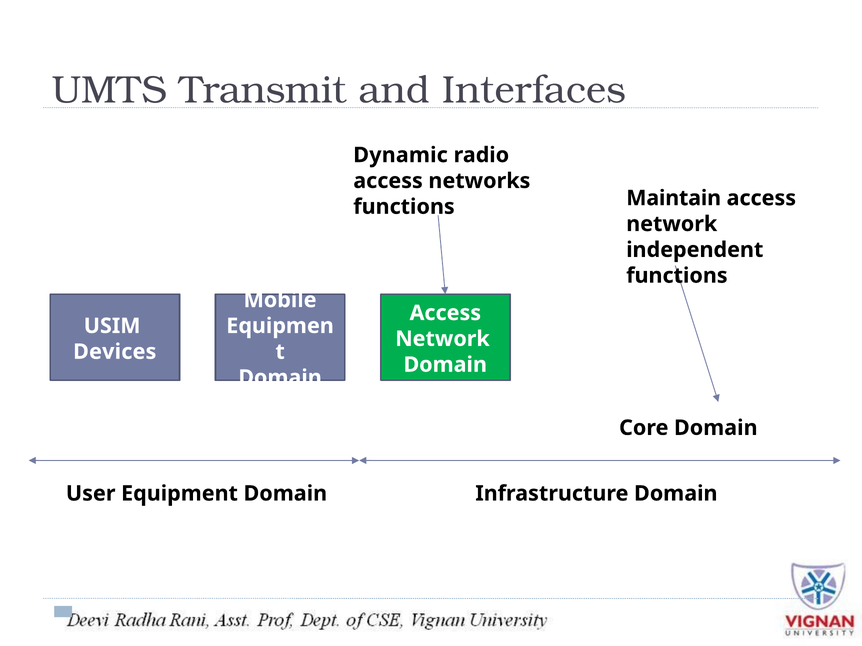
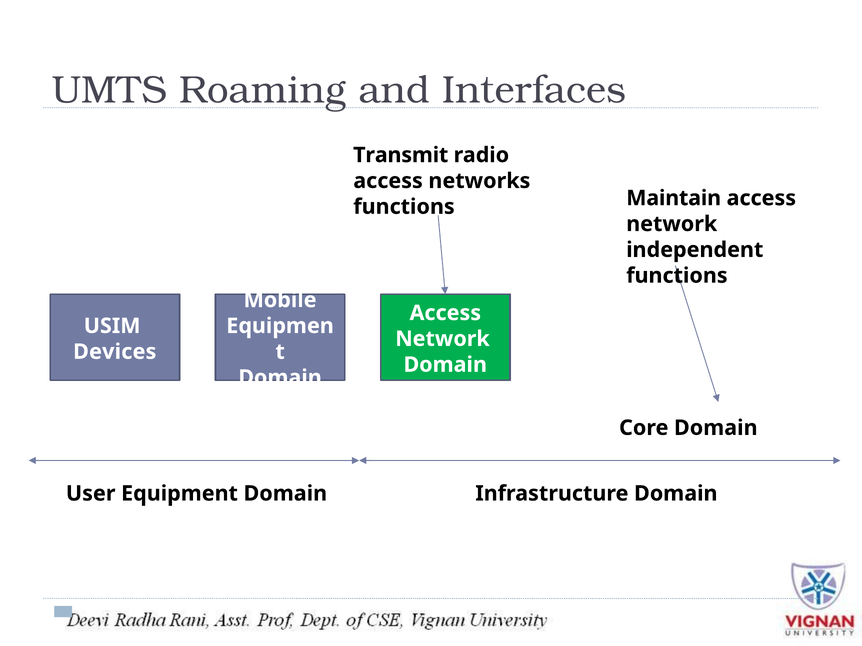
Transmit: Transmit -> Roaming
Dynamic: Dynamic -> Transmit
